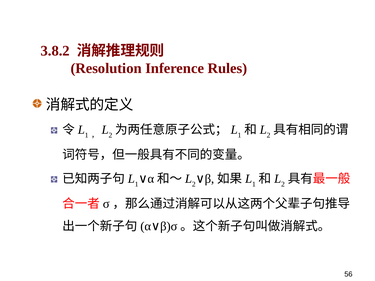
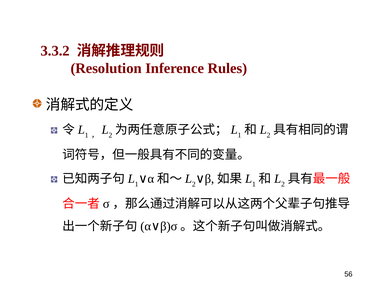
3.8.2: 3.8.2 -> 3.3.2
